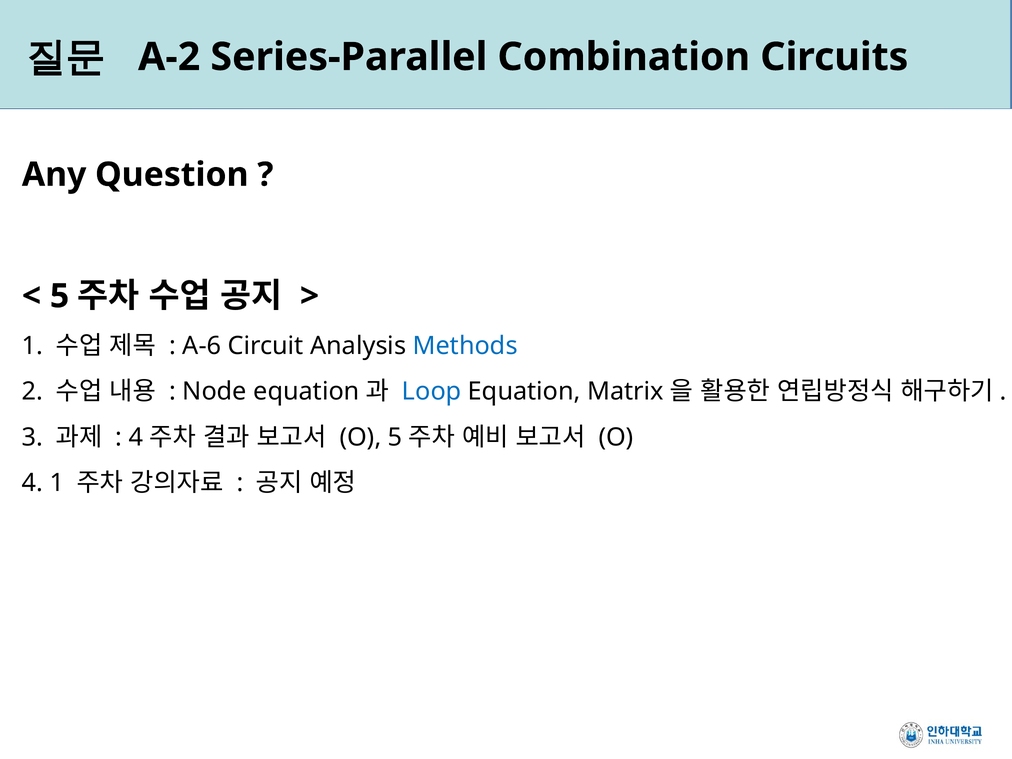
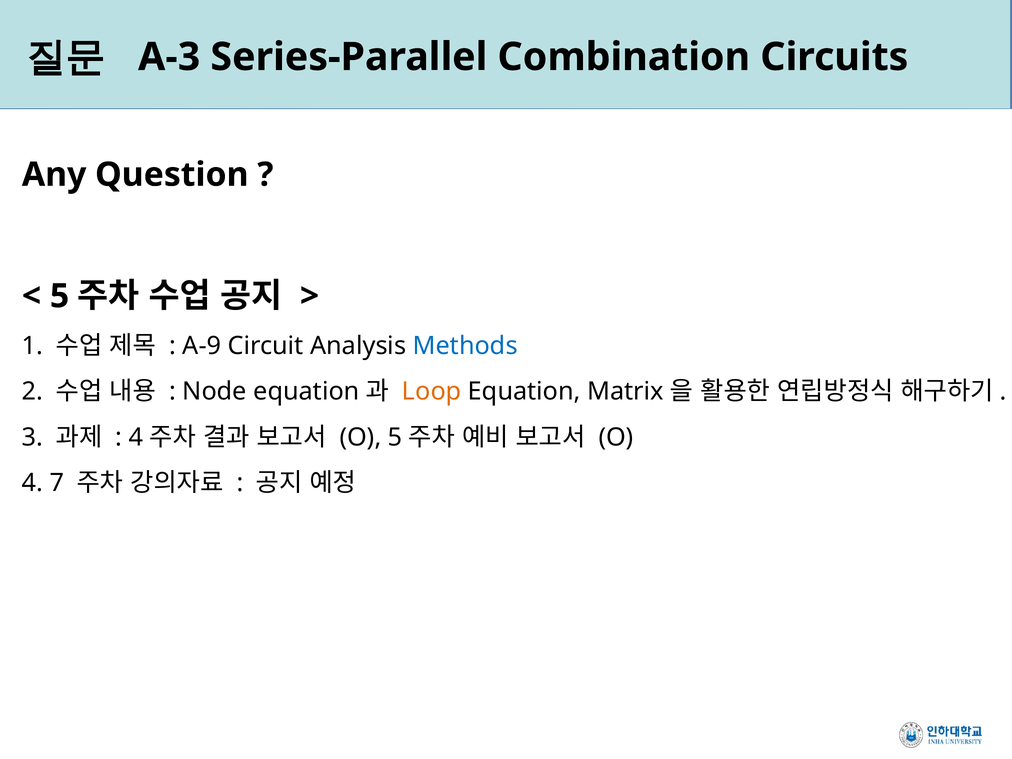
A-2: A-2 -> A-3
A-6: A-6 -> A-9
Loop colour: blue -> orange
4 1: 1 -> 7
